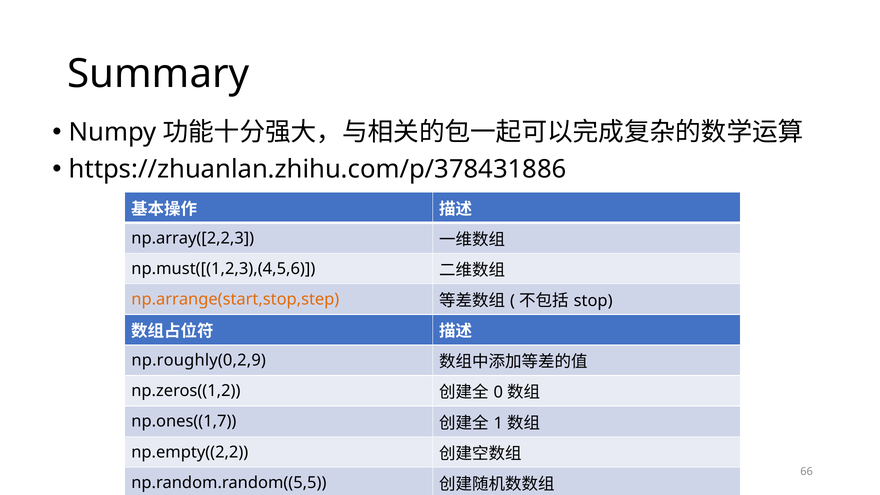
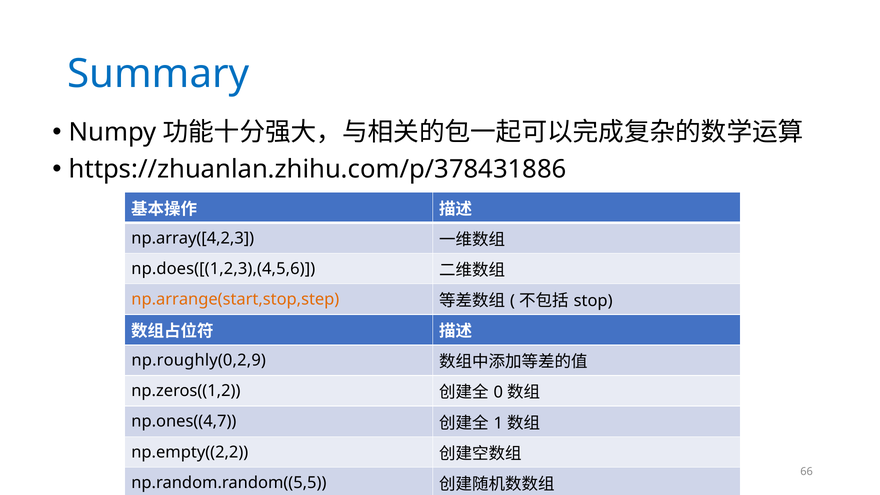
Summary colour: black -> blue
np.array([2,2,3: np.array([2,2,3 -> np.array([4,2,3
np.must([(1,2,3),(4,5,6: np.must([(1,2,3),(4,5,6 -> np.does([(1,2,3),(4,5,6
np.ones((1,7: np.ones((1,7 -> np.ones((4,7
